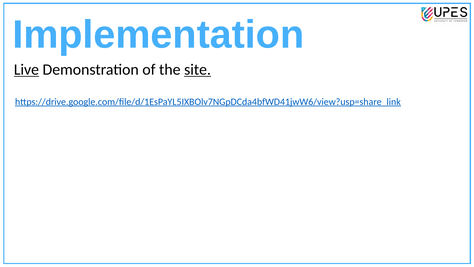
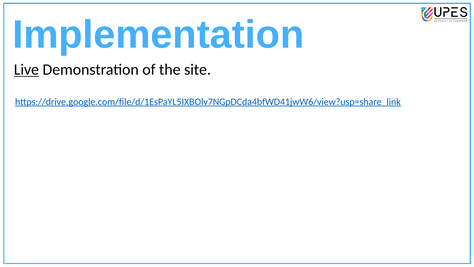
site underline: present -> none
